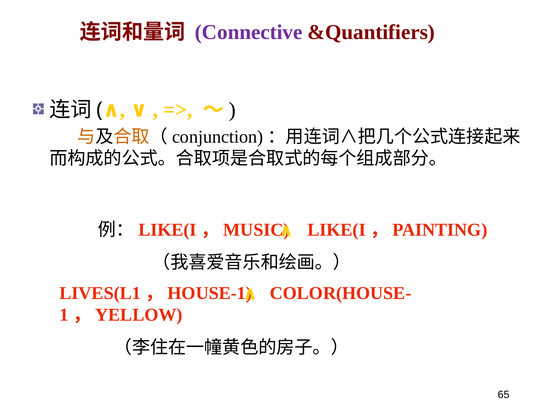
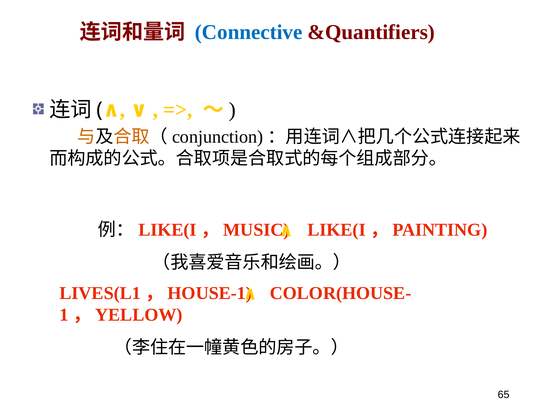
Connective colour: purple -> blue
